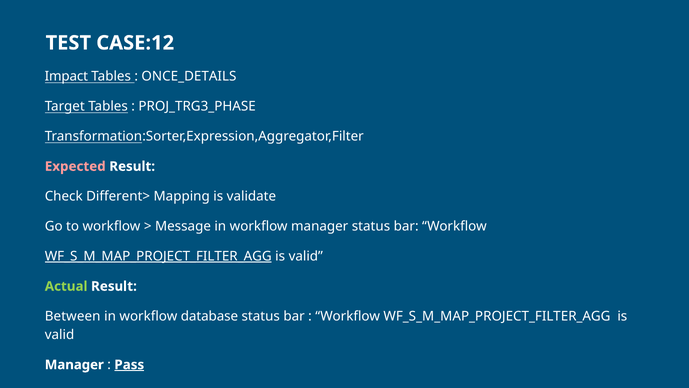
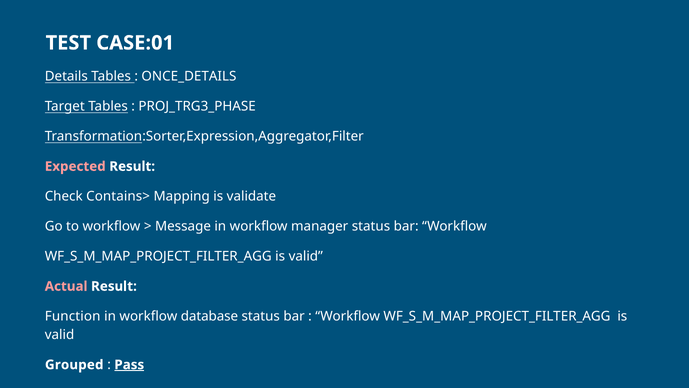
CASE:12: CASE:12 -> CASE:01
Impact: Impact -> Details
Different>: Different> -> Contains>
WF_S_M_MAP_PROJECT_FILTER_AGG at (158, 256) underline: present -> none
Actual colour: light green -> pink
Between: Between -> Function
Manager at (74, 364): Manager -> Grouped
